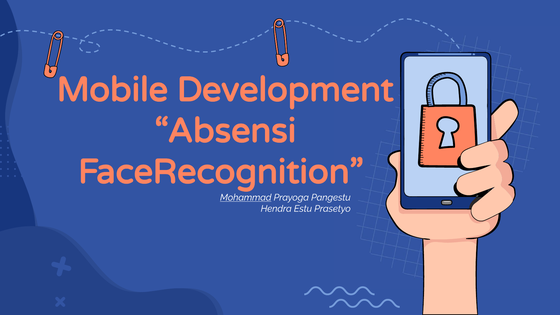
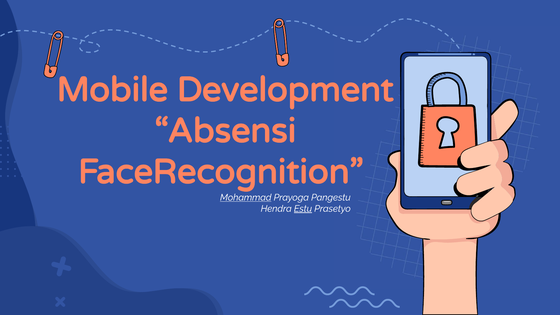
Estu underline: none -> present
